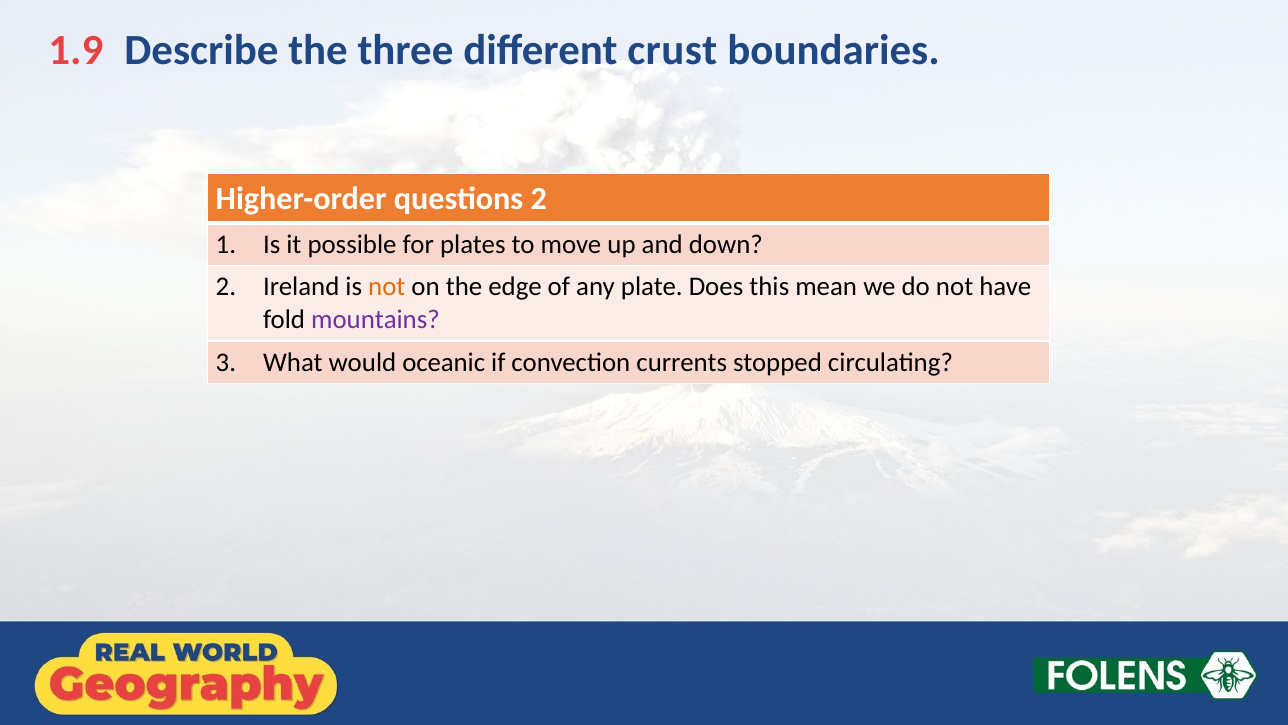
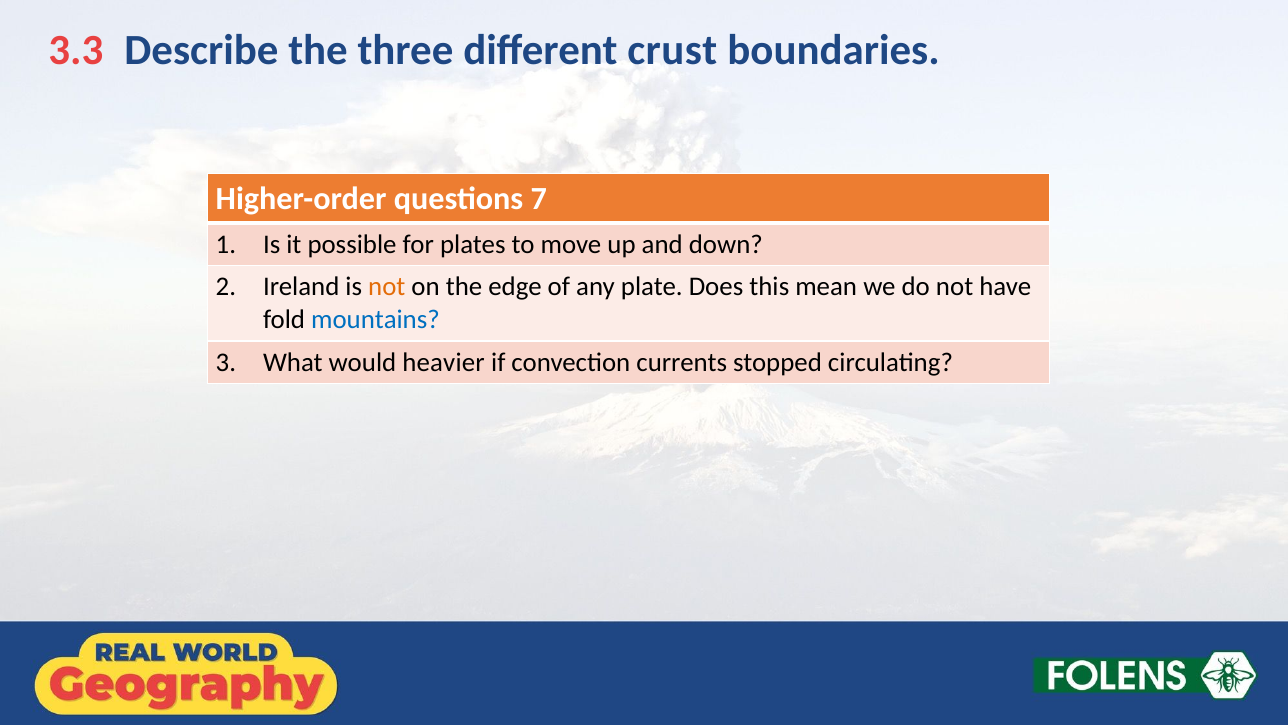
1.9: 1.9 -> 3.3
questions 2: 2 -> 7
mountains colour: purple -> blue
oceanic: oceanic -> heavier
